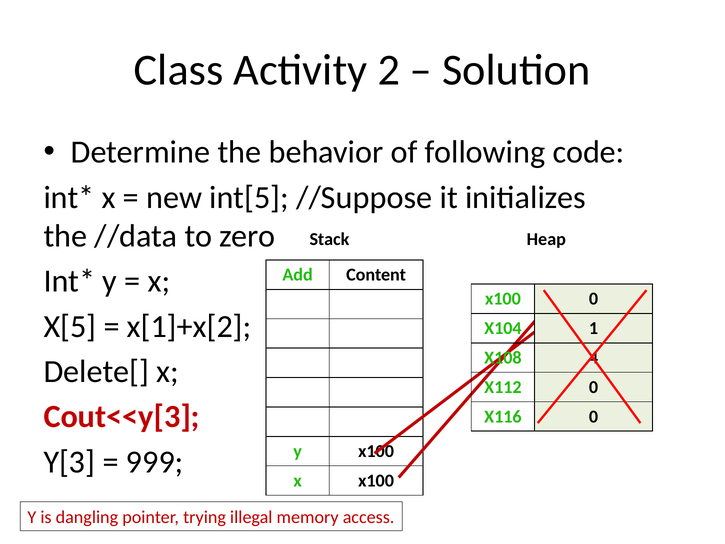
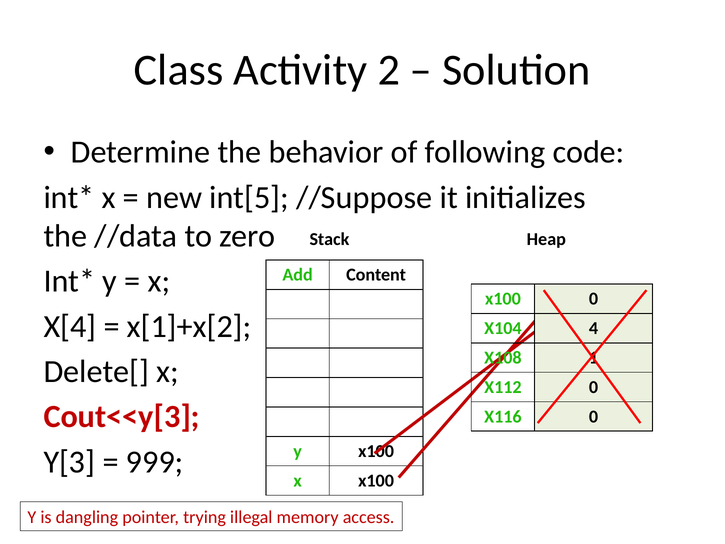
X[5: X[5 -> X[4
1: 1 -> 4
4: 4 -> 1
